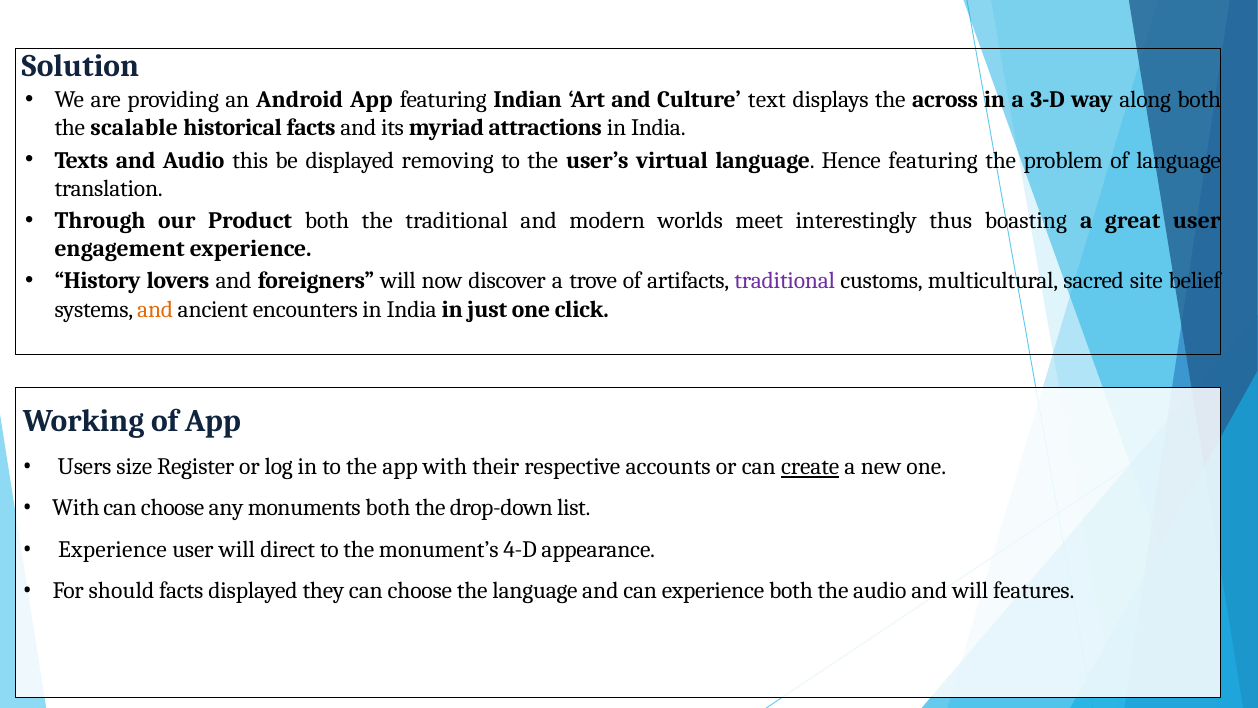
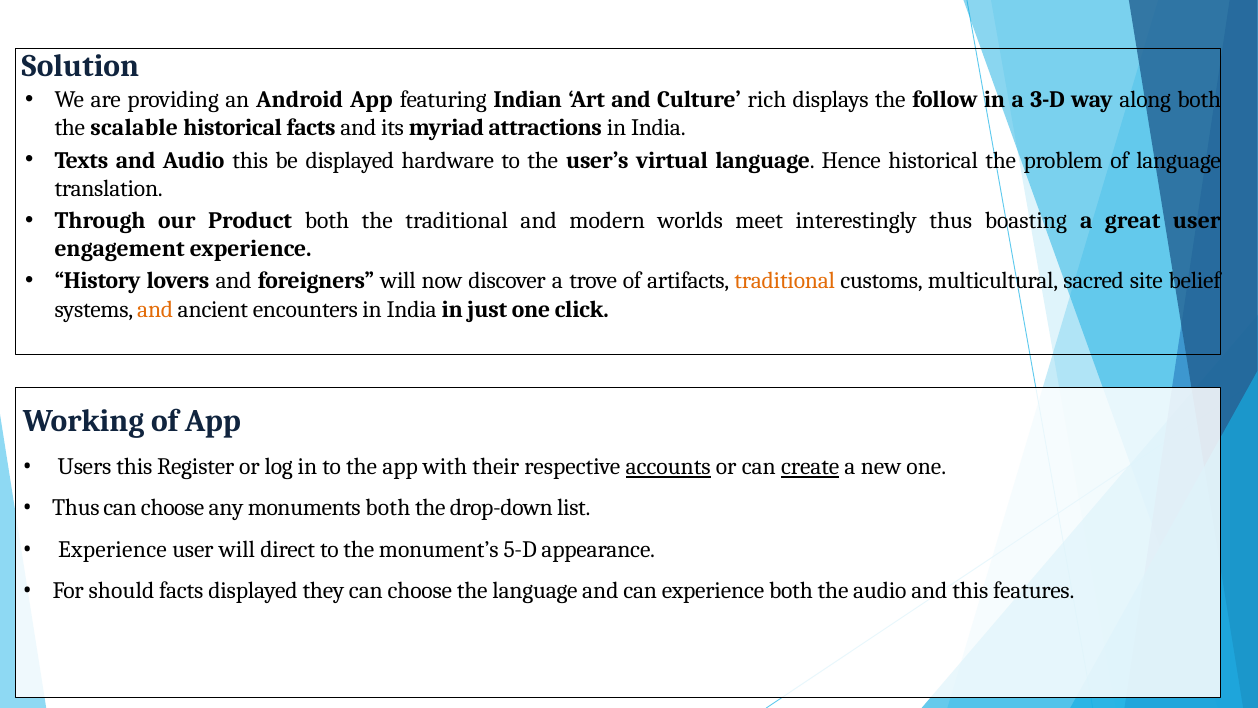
text: text -> rich
across: across -> follow
removing: removing -> hardware
Hence featuring: featuring -> historical
traditional at (785, 281) colour: purple -> orange
Users size: size -> this
accounts underline: none -> present
With at (76, 508): With -> Thus
4-D: 4-D -> 5-D
and will: will -> this
